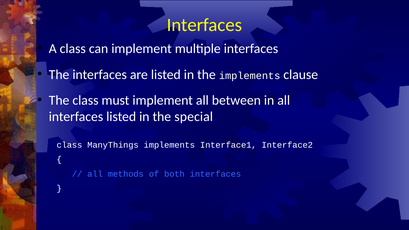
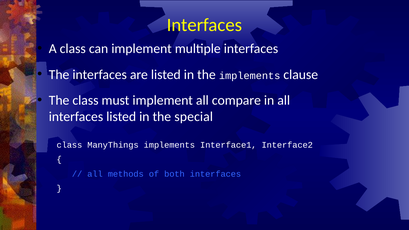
between: between -> compare
